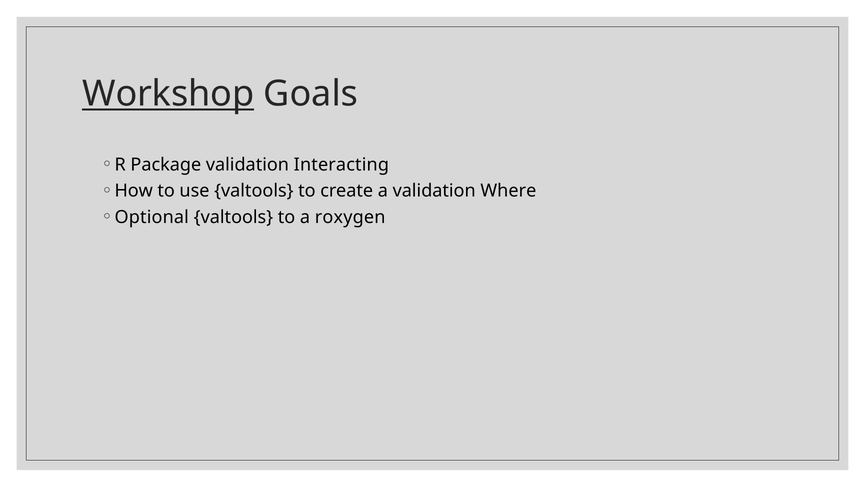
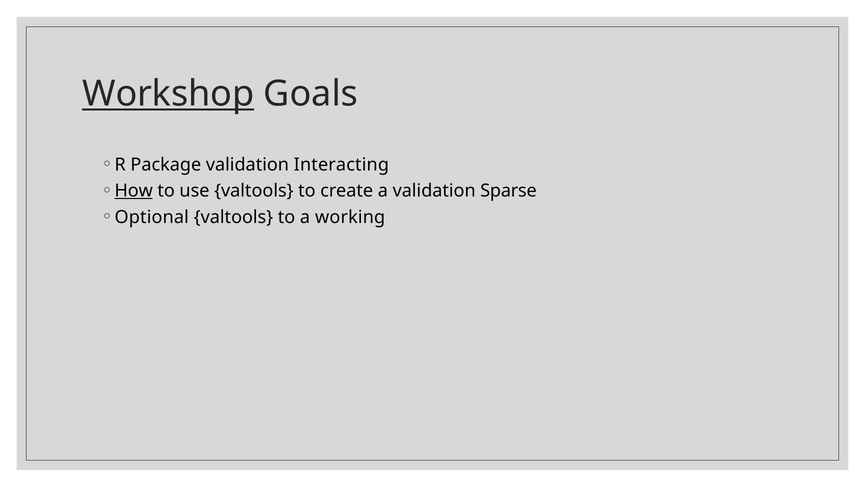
How underline: none -> present
Where: Where -> Sparse
roxygen: roxygen -> working
